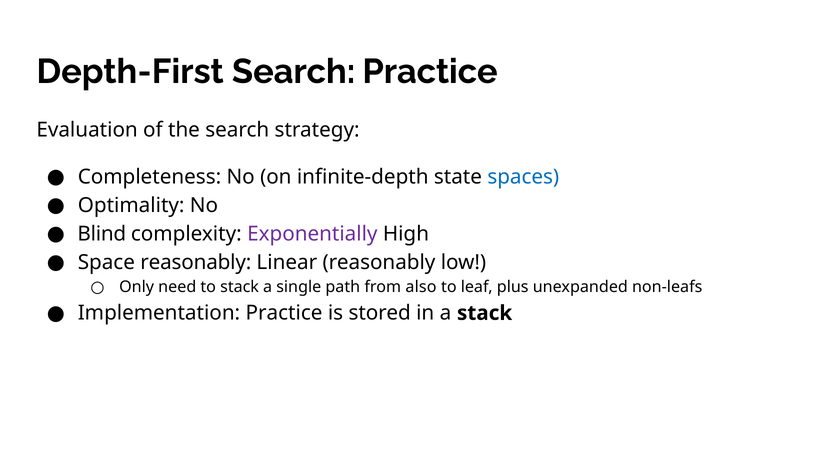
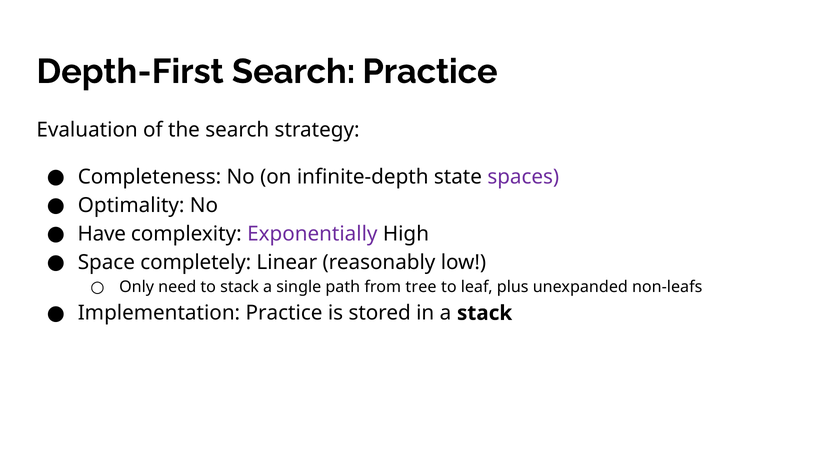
spaces colour: blue -> purple
Blind: Blind -> Have
Space reasonably: reasonably -> completely
also: also -> tree
